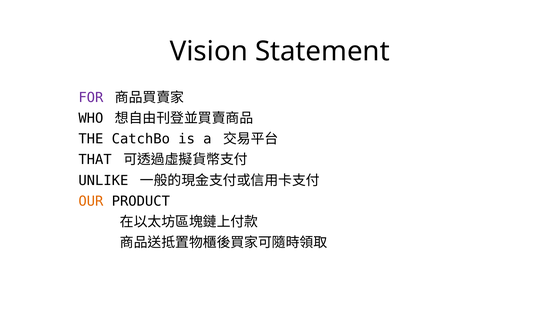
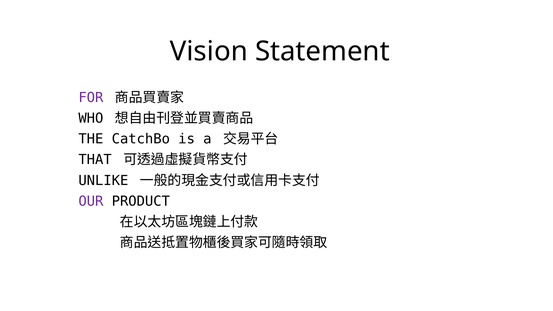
OUR colour: orange -> purple
